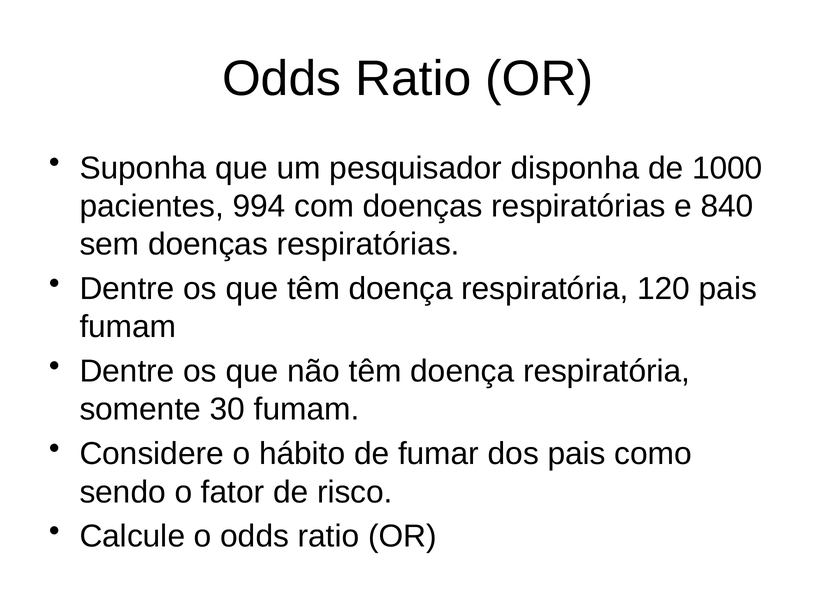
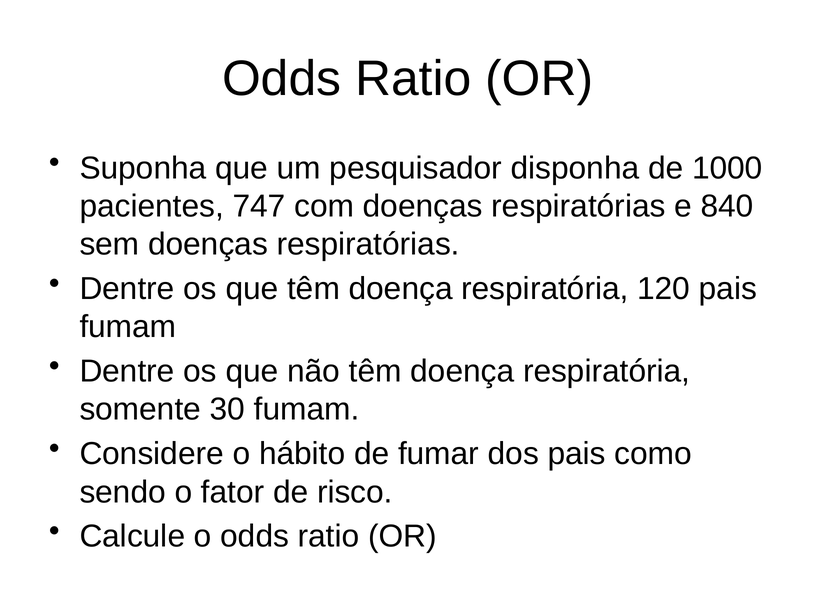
994: 994 -> 747
